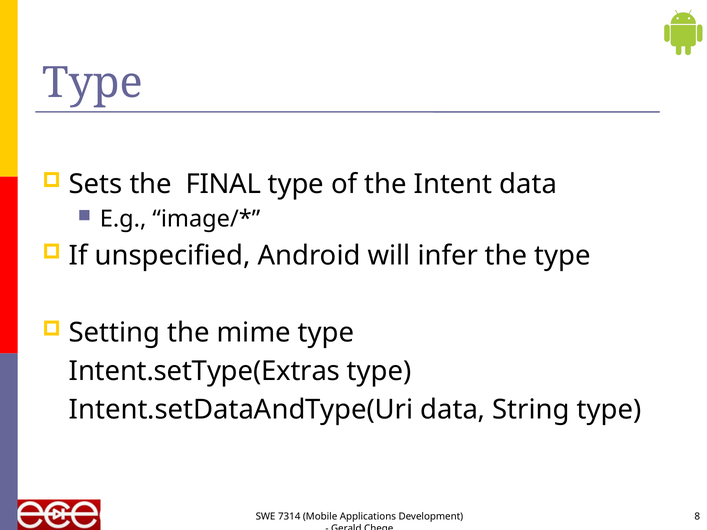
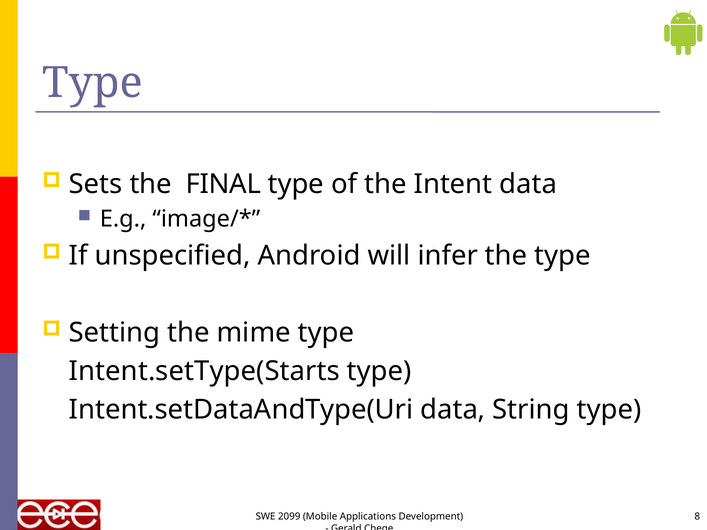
Intent.setType(Extras: Intent.setType(Extras -> Intent.setType(Starts
7314: 7314 -> 2099
